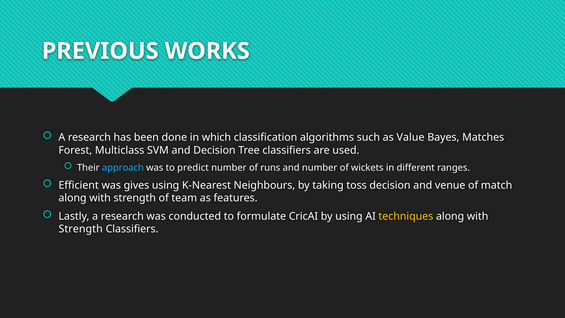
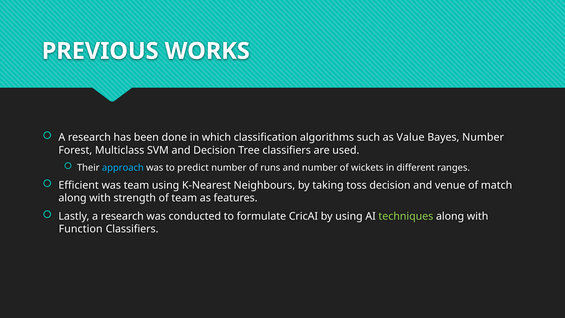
Bayes Matches: Matches -> Number
was gives: gives -> team
techniques colour: yellow -> light green
Strength at (81, 229): Strength -> Function
